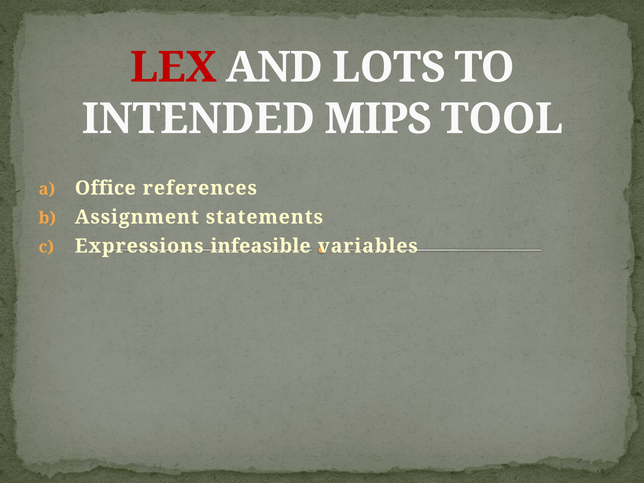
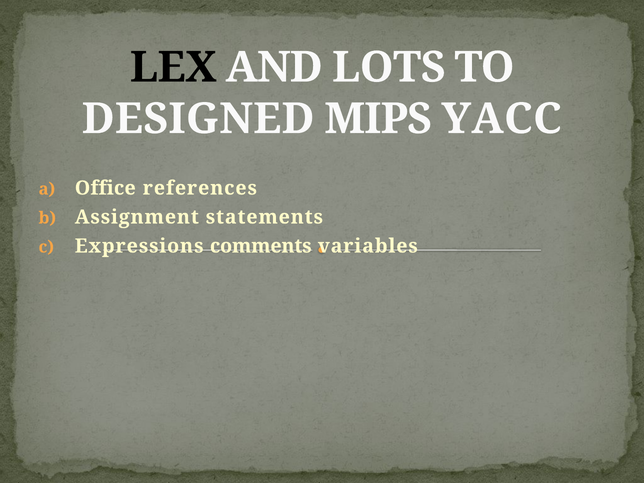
LEX colour: red -> black
INTENDED: INTENDED -> DESIGNED
TOOL: TOOL -> YACC
infeasible: infeasible -> comments
